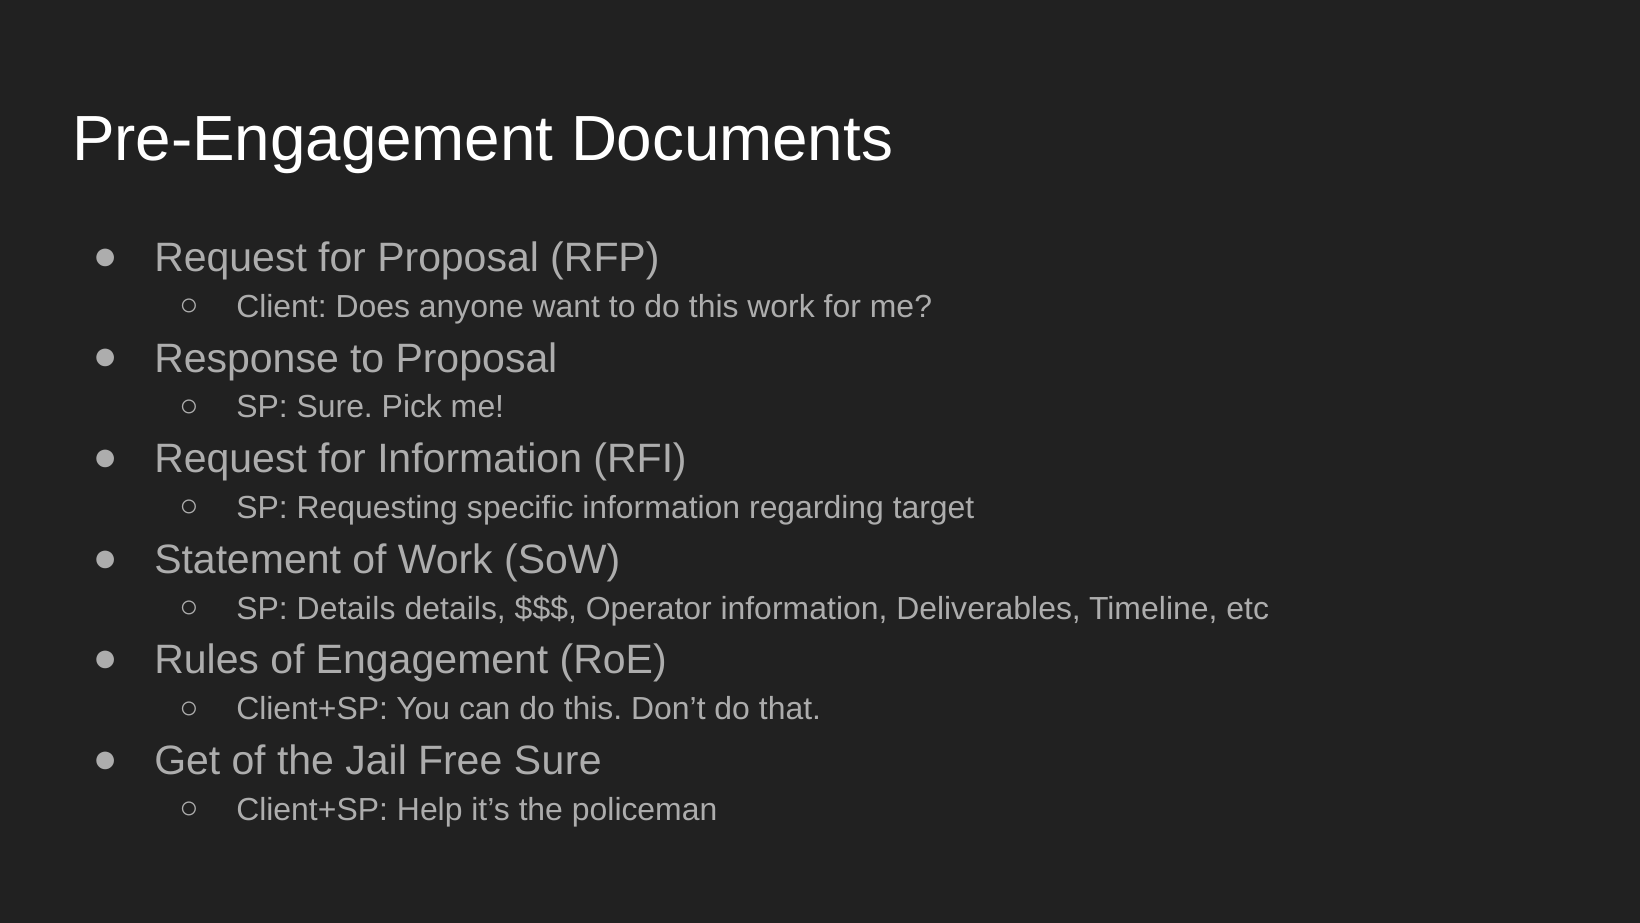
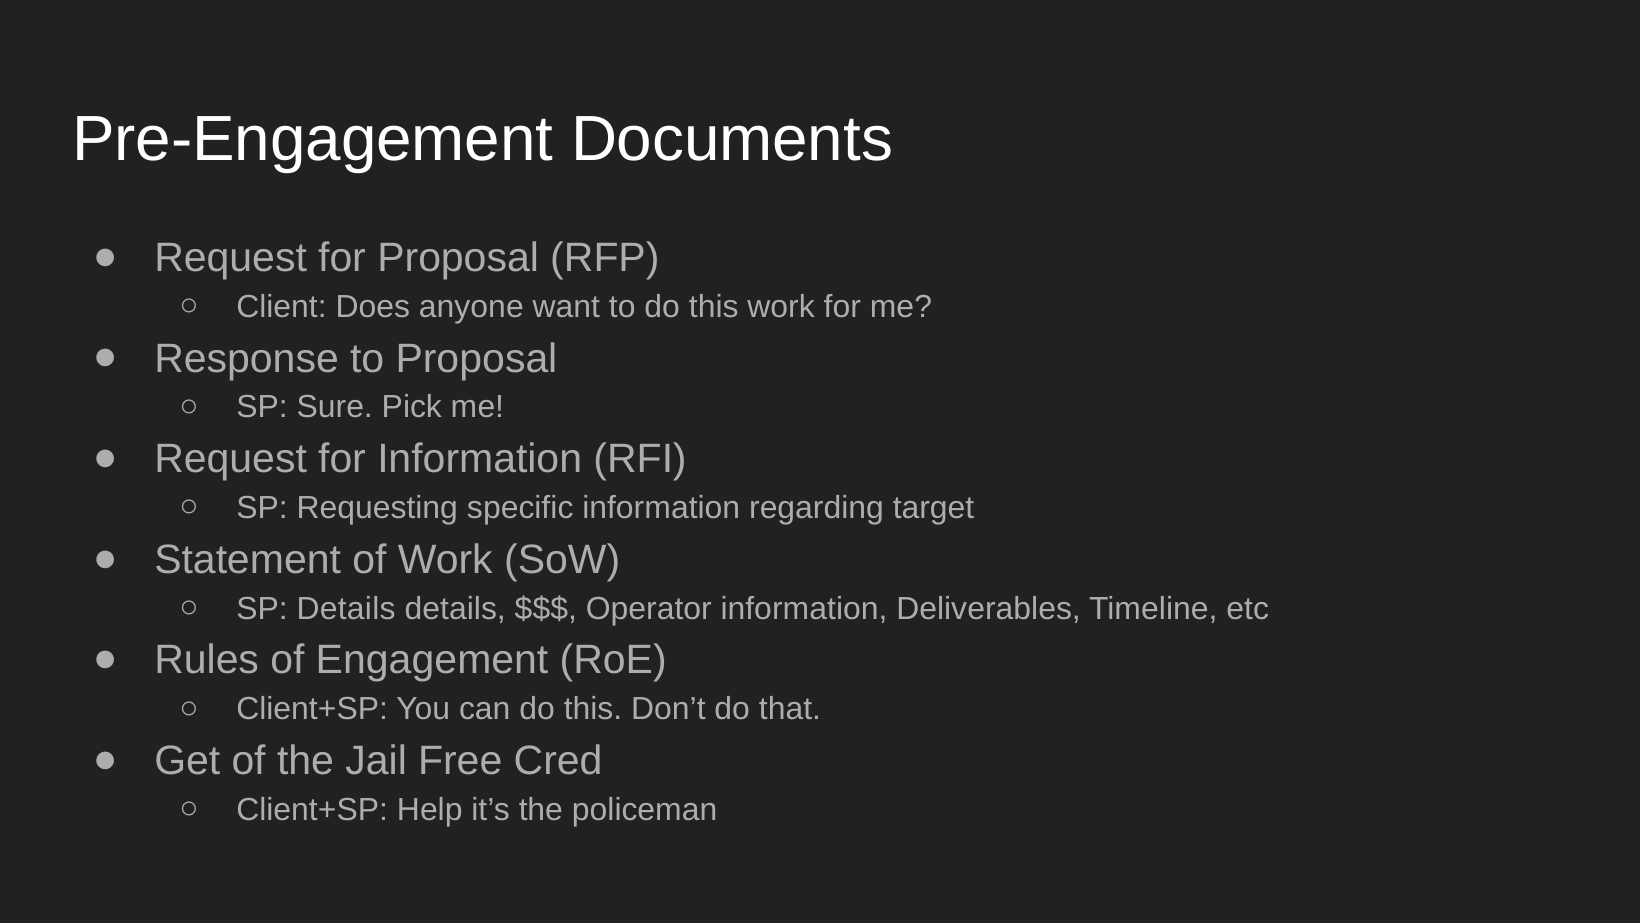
Free Sure: Sure -> Cred
